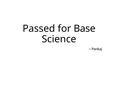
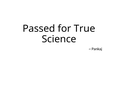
Base: Base -> True
